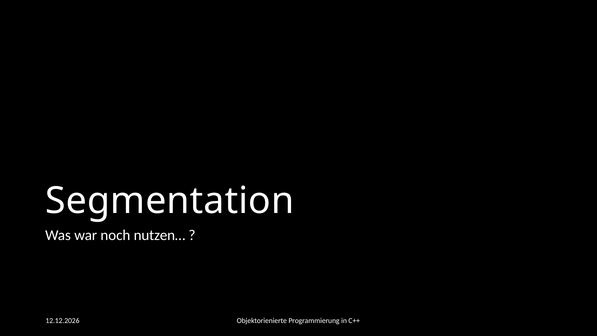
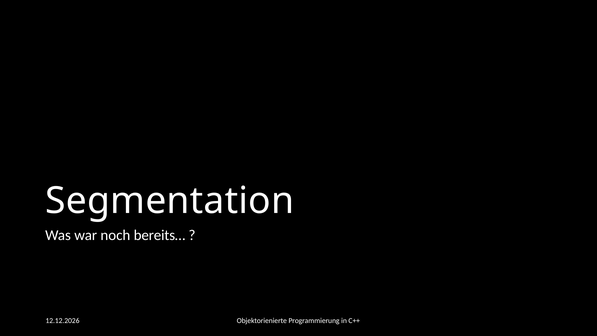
nutzen…: nutzen… -> bereits…
